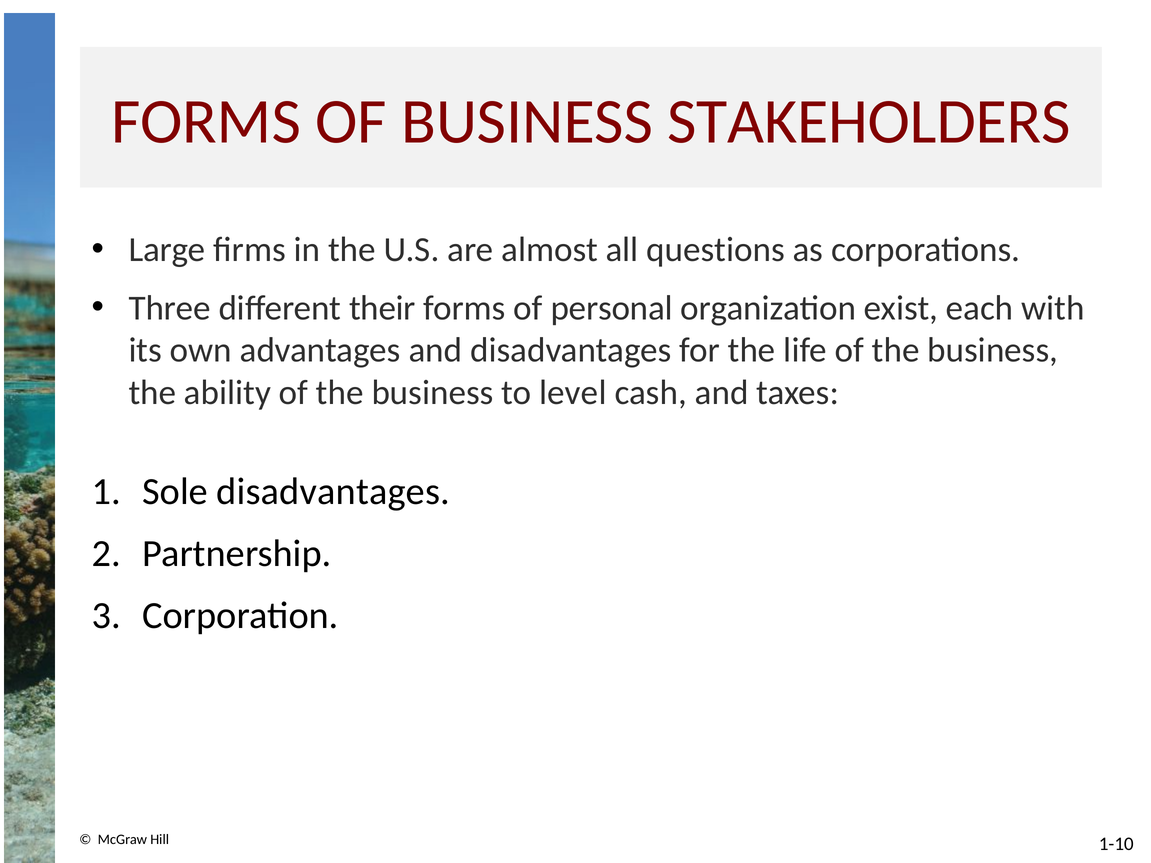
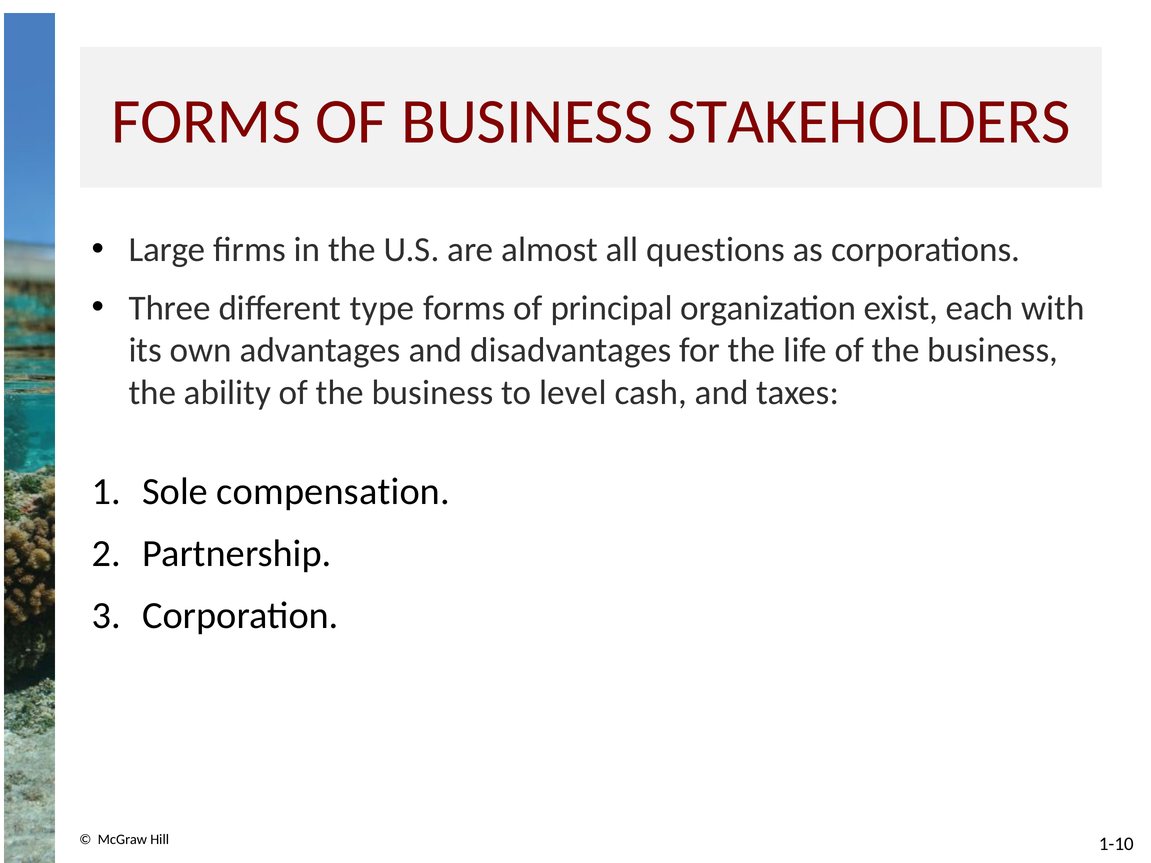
their: their -> type
personal: personal -> principal
Sole disadvantages: disadvantages -> compensation
